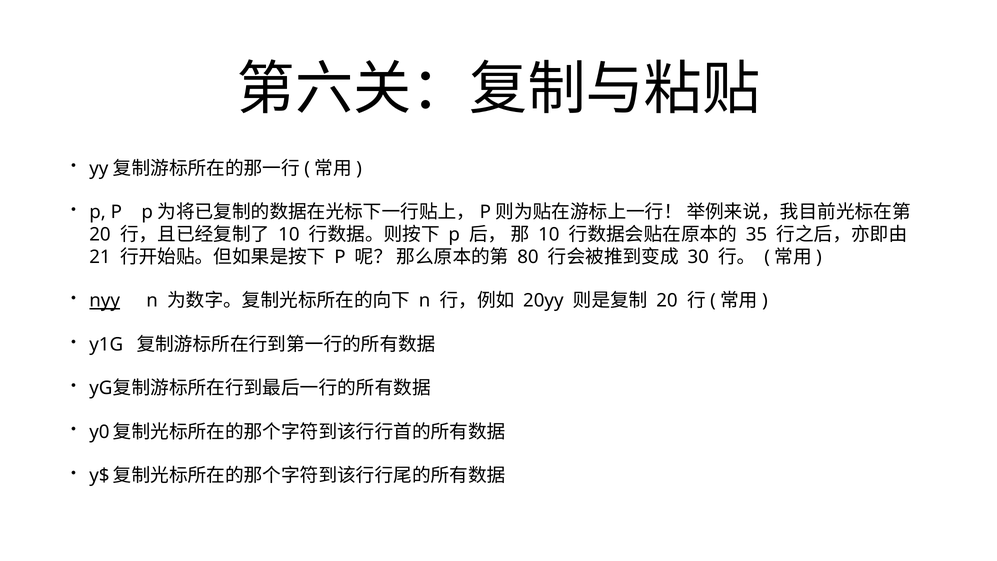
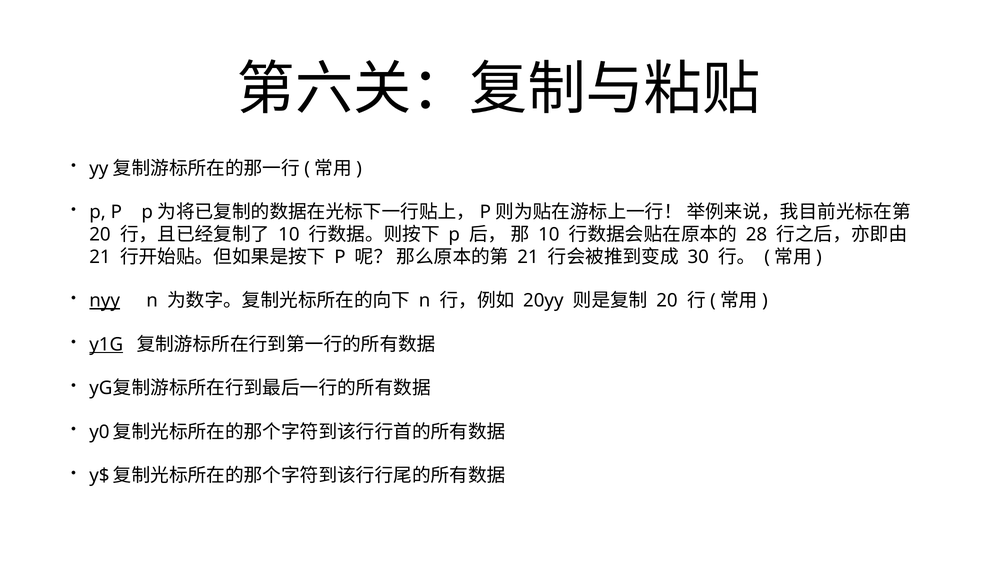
35: 35 -> 28
80 at (528, 257): 80 -> 21
y1G underline: none -> present
